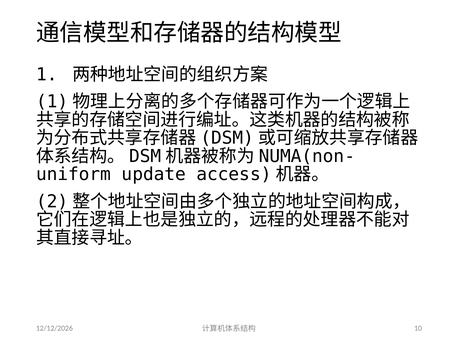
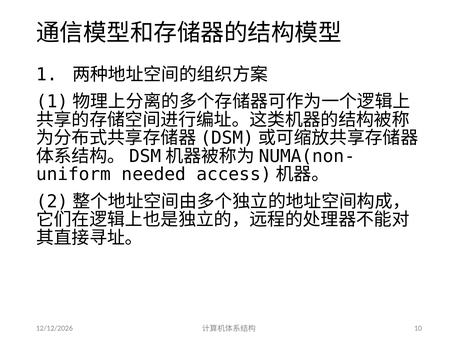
update: update -> needed
